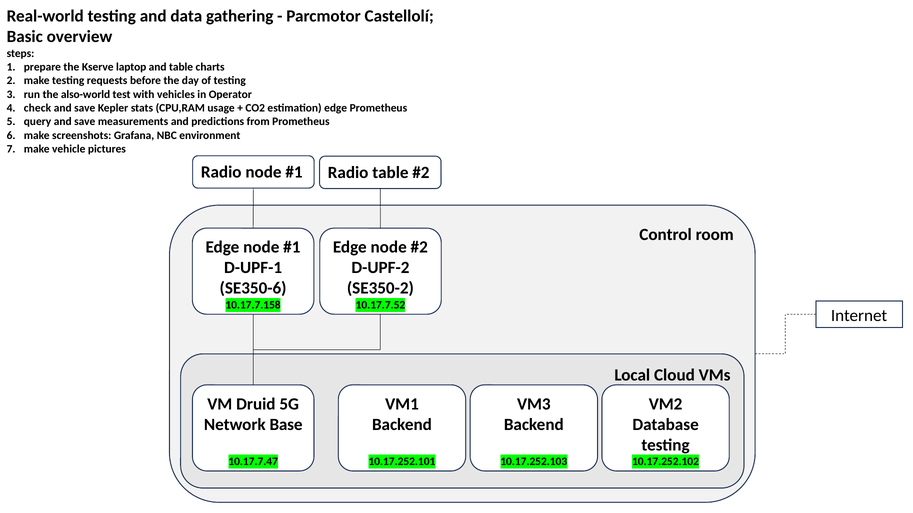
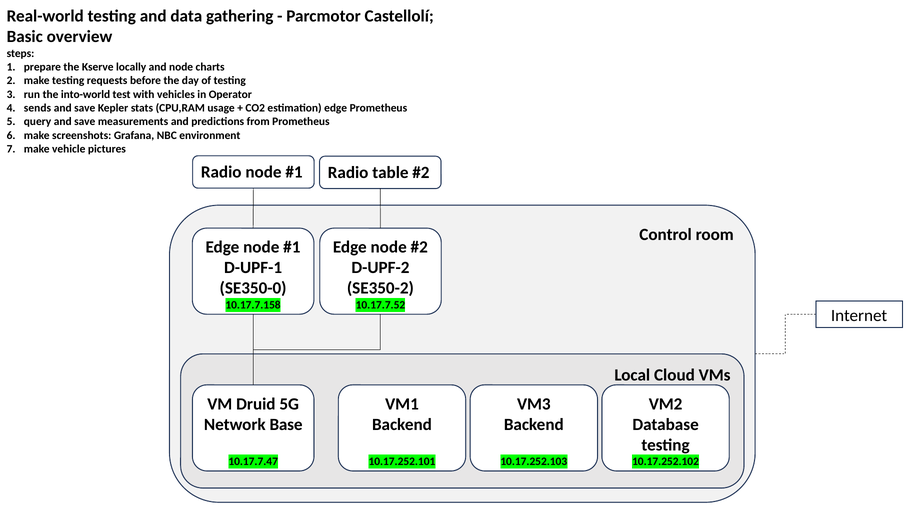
laptop: laptop -> locally
and table: table -> node
also-world: also-world -> into-world
check: check -> sends
SE350-6: SE350-6 -> SE350-0
